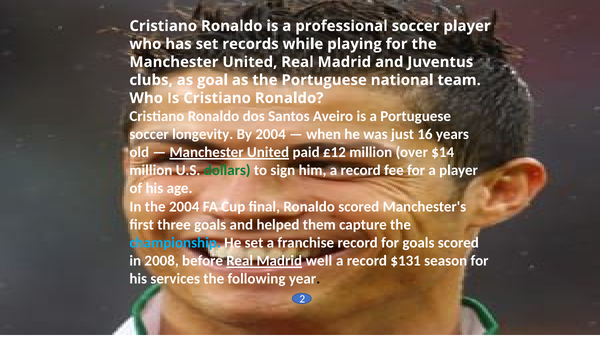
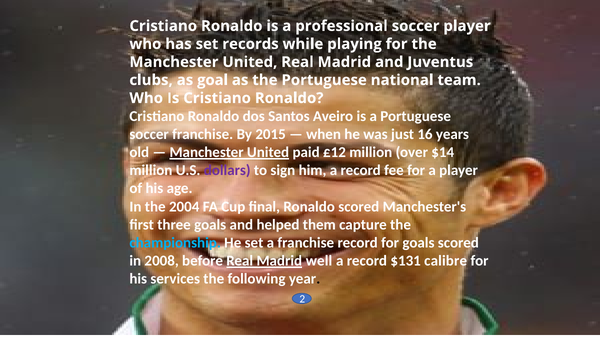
soccer longevity: longevity -> franchise
By 2004: 2004 -> 2015
dollars colour: green -> purple
season: season -> calibre
